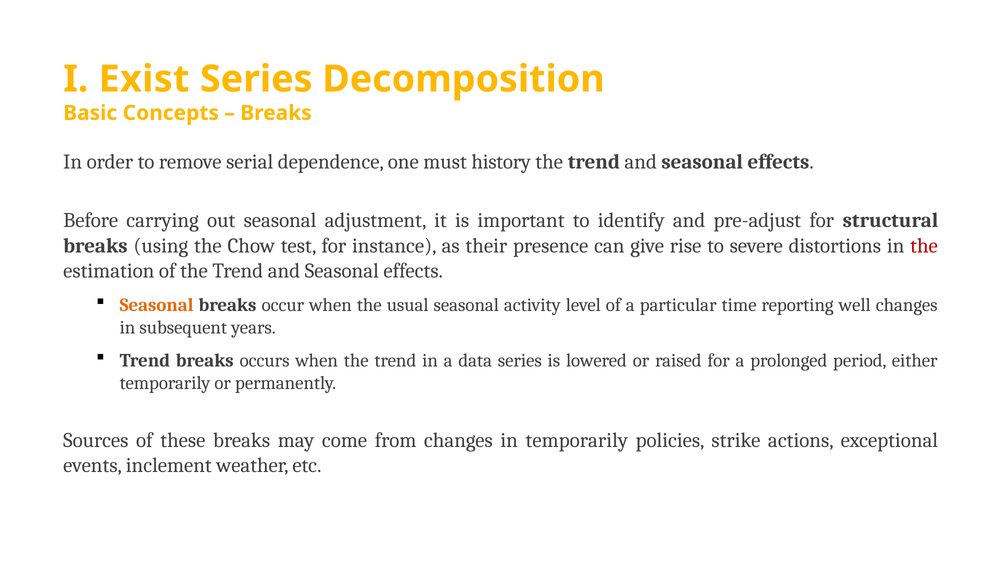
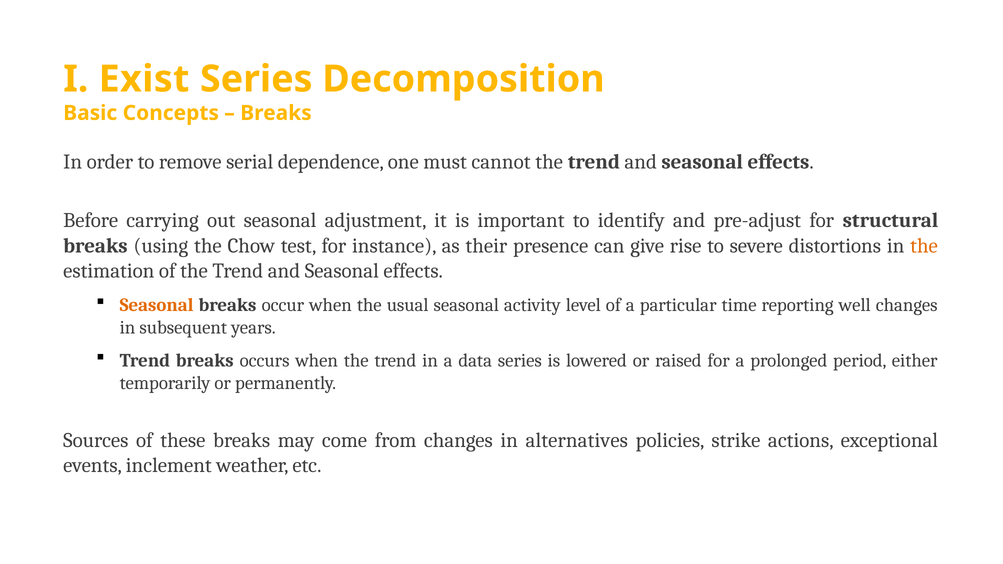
history: history -> cannot
the at (924, 246) colour: red -> orange
in temporarily: temporarily -> alternatives
